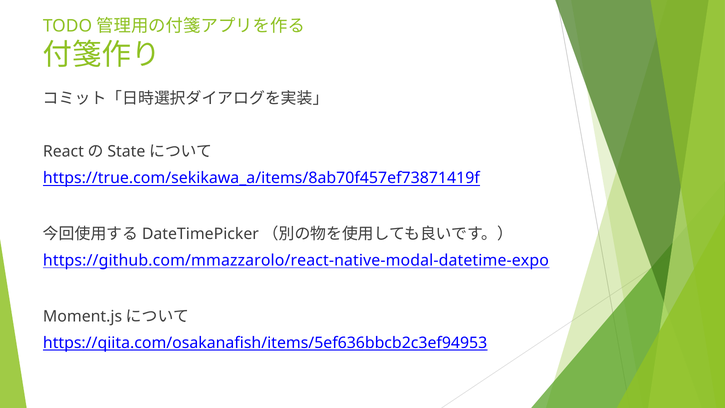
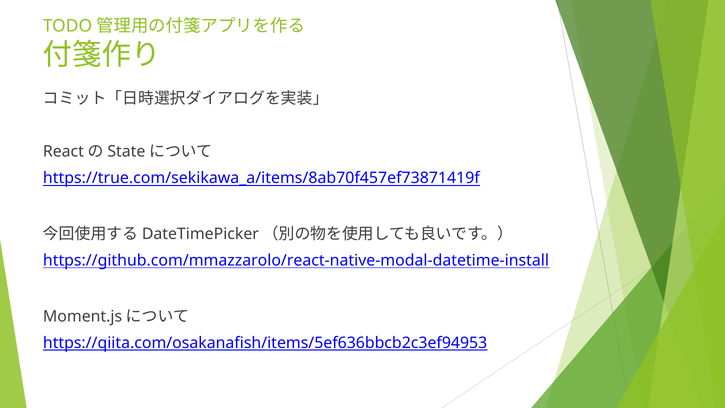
https://github.com/mmazzarolo/react-native-modal-datetime-expo: https://github.com/mmazzarolo/react-native-modal-datetime-expo -> https://github.com/mmazzarolo/react-native-modal-datetime-install
